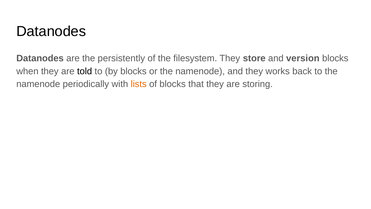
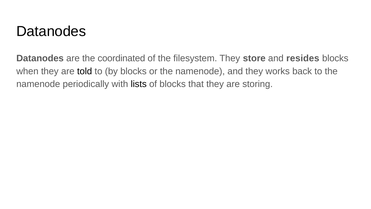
persistently: persistently -> coordinated
version: version -> resides
lists colour: orange -> black
